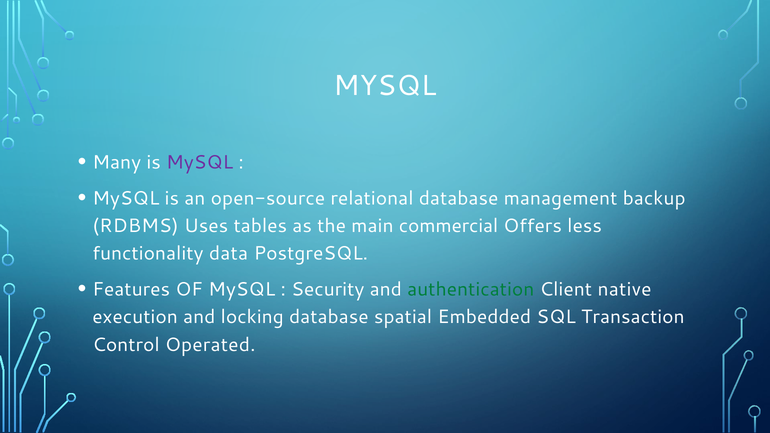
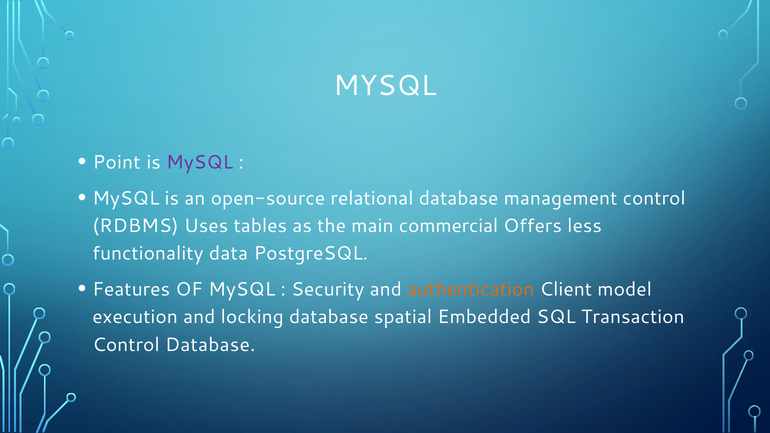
Many: Many -> Point
management backup: backup -> control
authentication colour: green -> orange
native: native -> model
Control Operated: Operated -> Database
